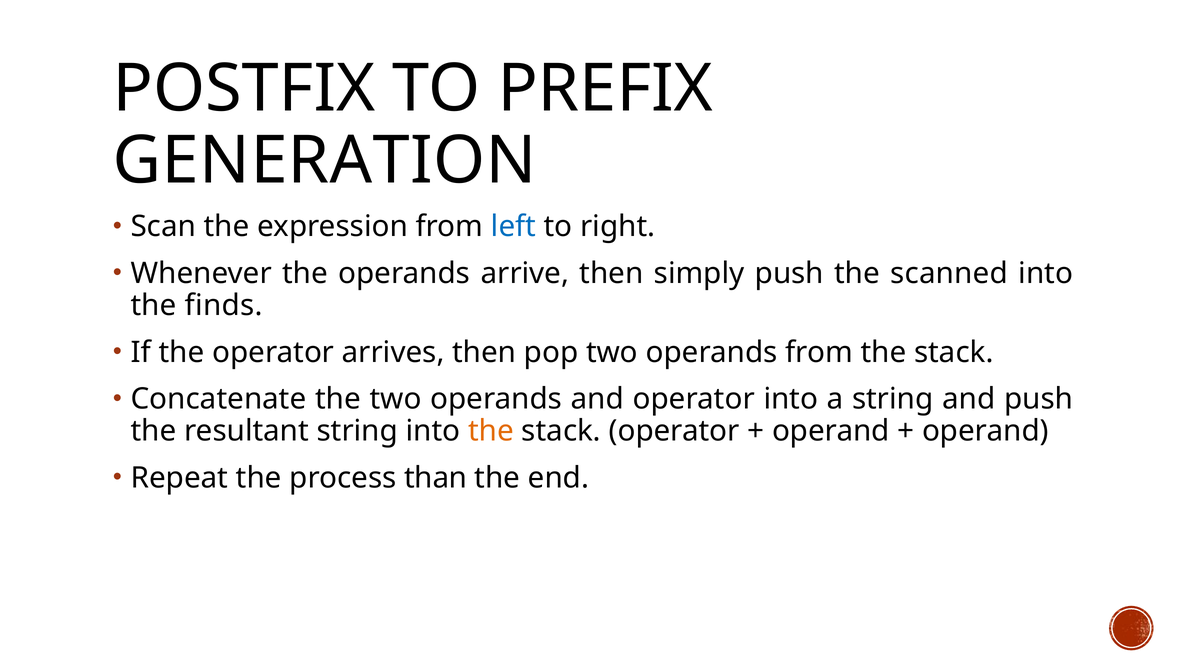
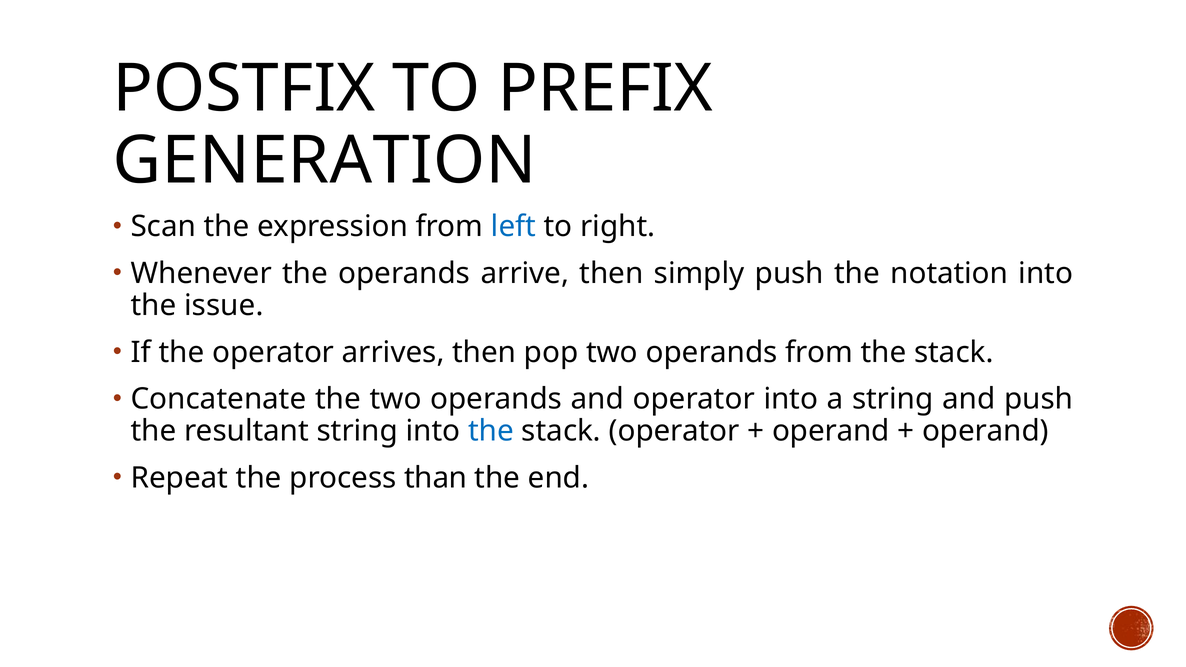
scanned: scanned -> notation
finds: finds -> issue
the at (491, 431) colour: orange -> blue
